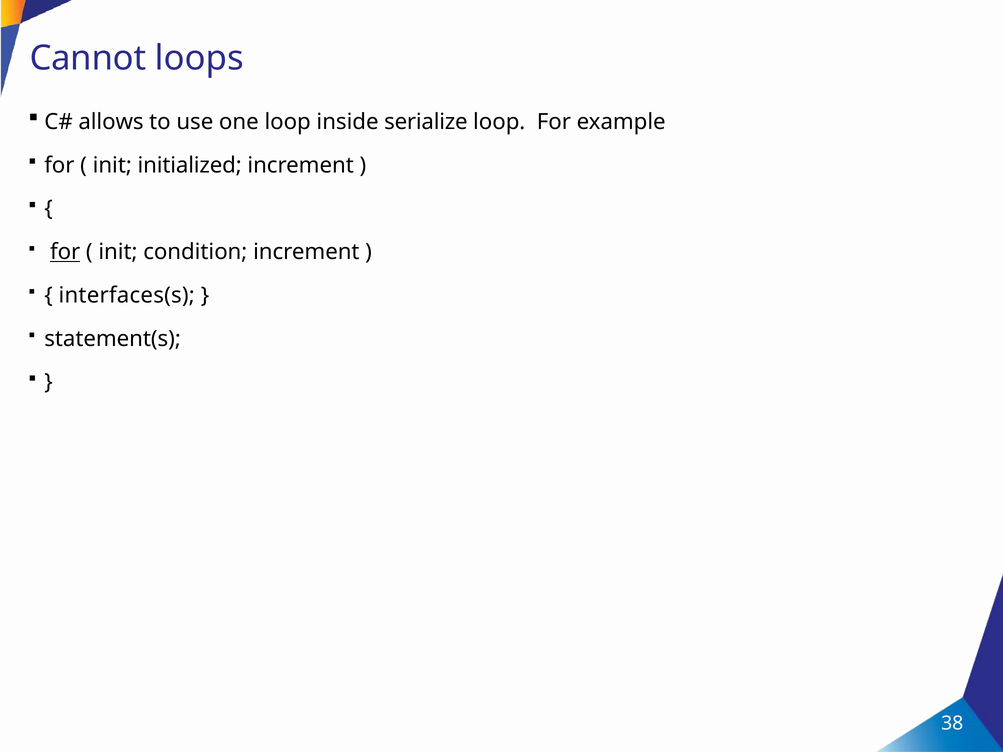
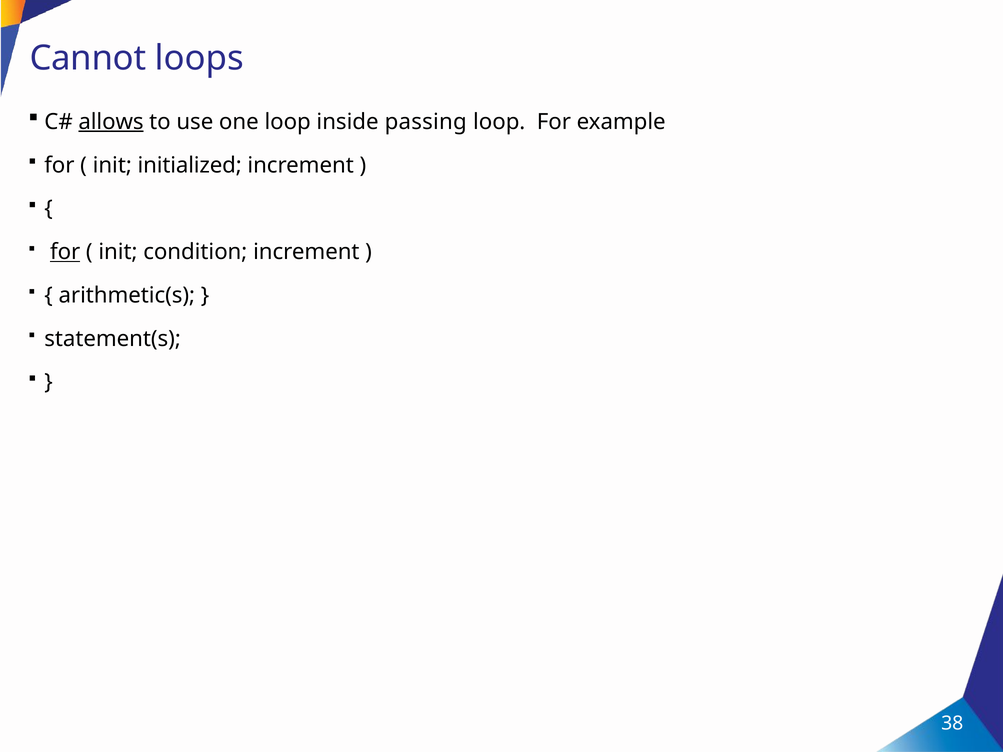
allows underline: none -> present
serialize: serialize -> passing
interfaces(s: interfaces(s -> arithmetic(s
